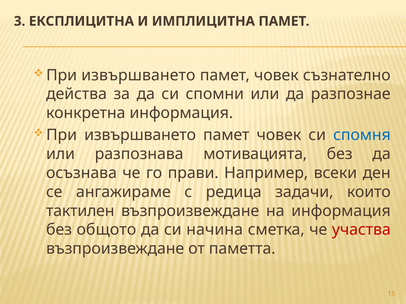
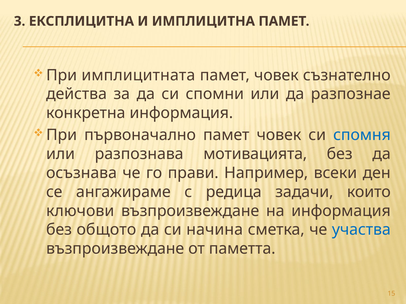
извършването at (138, 75): извършването -> имплицитната
извършването at (140, 135): извършването -> първоначално
тактилен: тактилен -> ключови
участва colour: red -> blue
